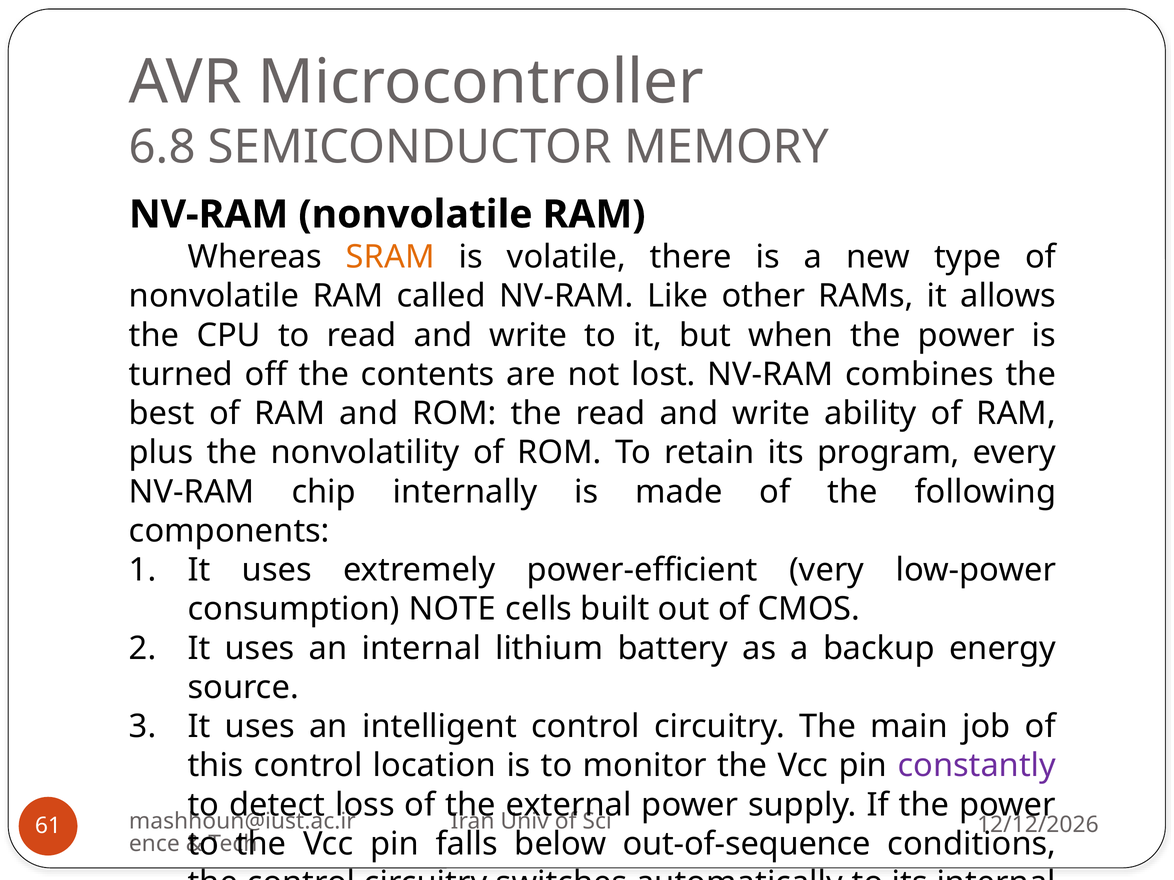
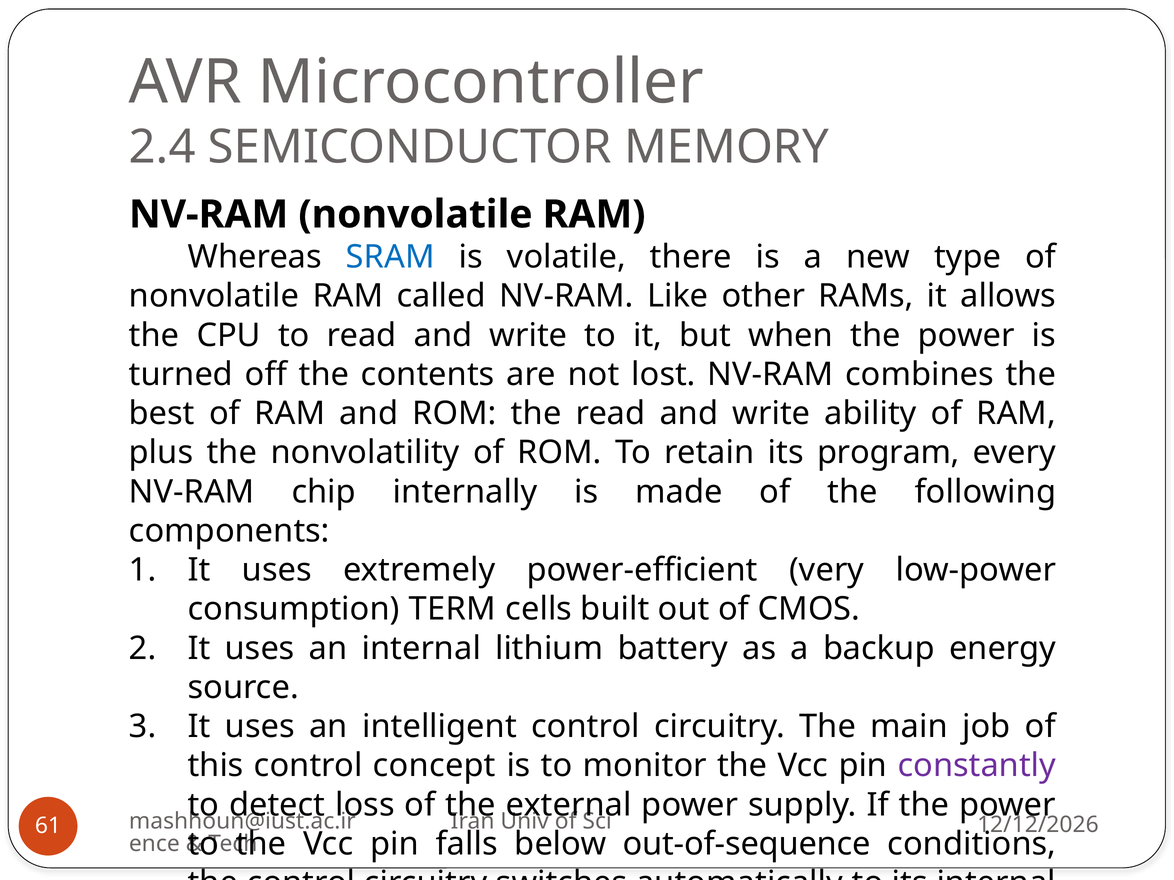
6.8: 6.8 -> 2.4
SRAM colour: orange -> blue
NOTE: NOTE -> TERM
location: location -> concept
